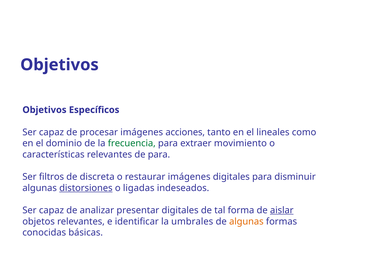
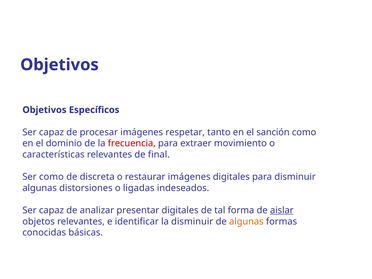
acciones: acciones -> respetar
lineales: lineales -> sanción
frecuencia colour: green -> red
de para: para -> final
Ser filtros: filtros -> como
distorsiones underline: present -> none
la umbrales: umbrales -> disminuir
